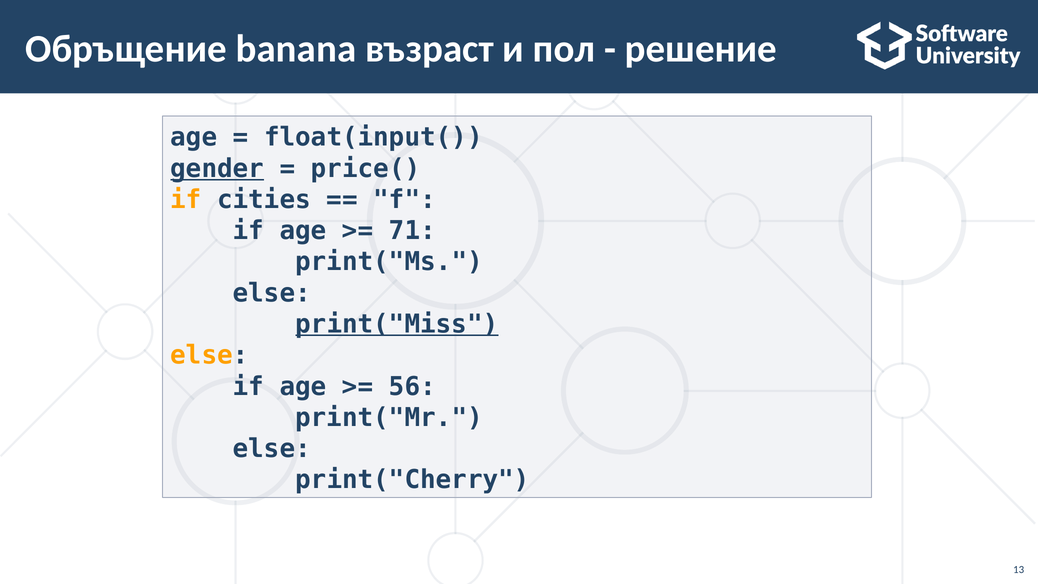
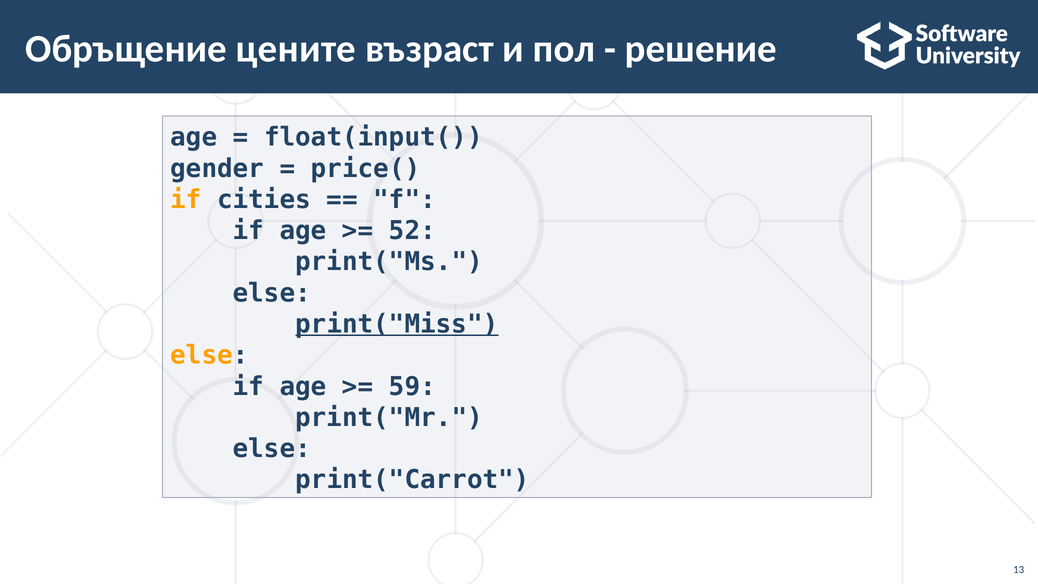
banana: banana -> цените
gender underline: present -> none
71: 71 -> 52
56: 56 -> 59
print("Cherry: print("Cherry -> print("Carrot
